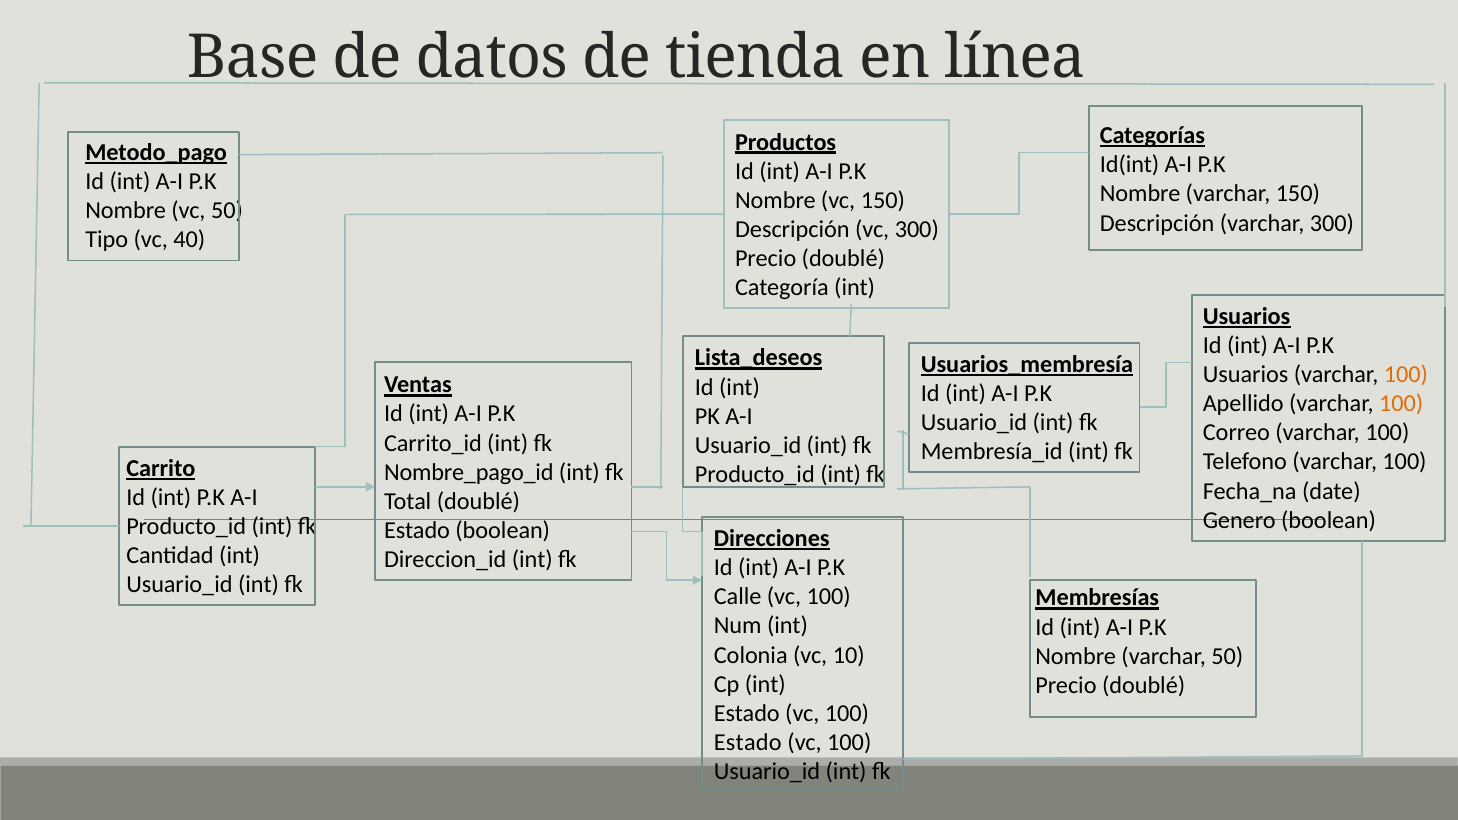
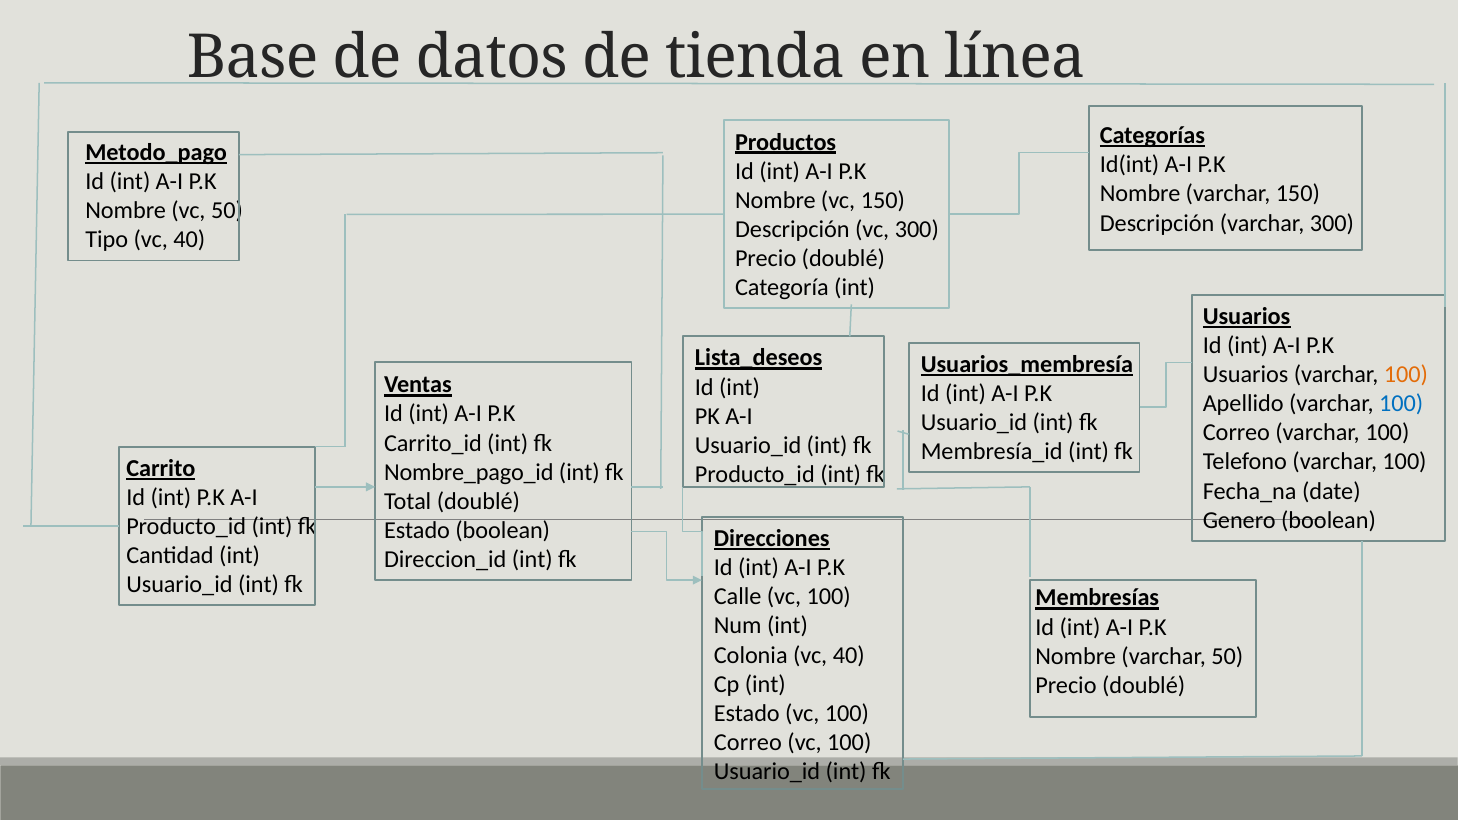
100 at (1401, 404) colour: orange -> blue
Colonia vc 10: 10 -> 40
Estado at (748, 743): Estado -> Correo
